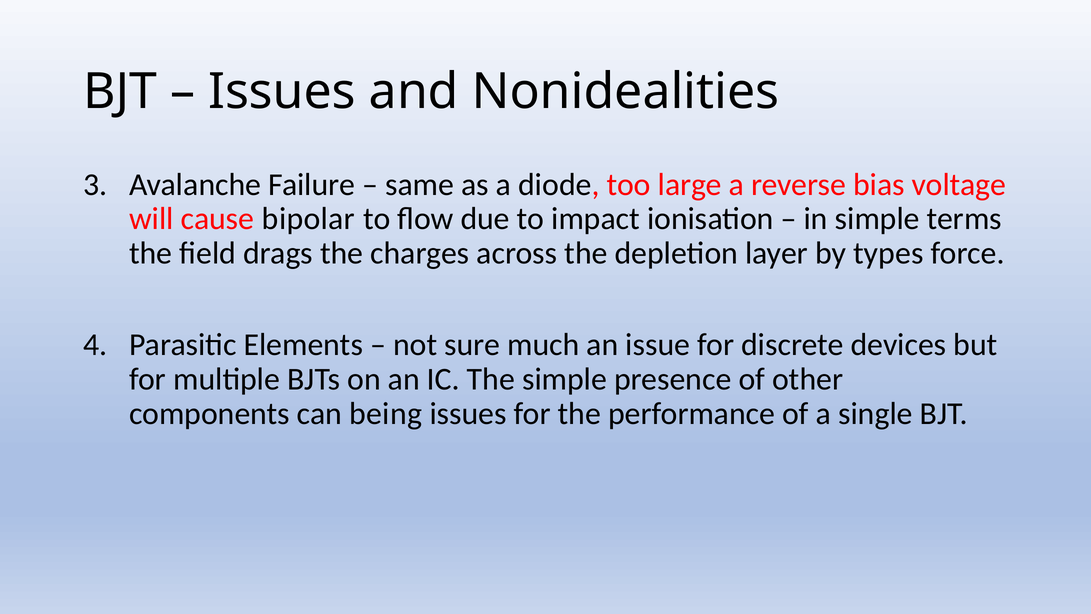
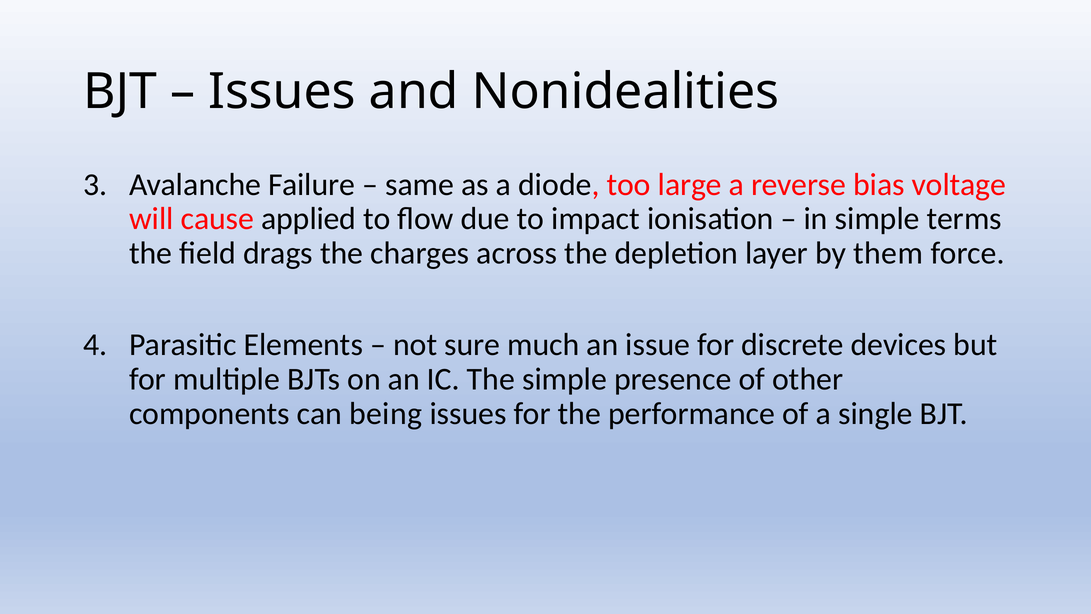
bipolar: bipolar -> applied
types: types -> them
